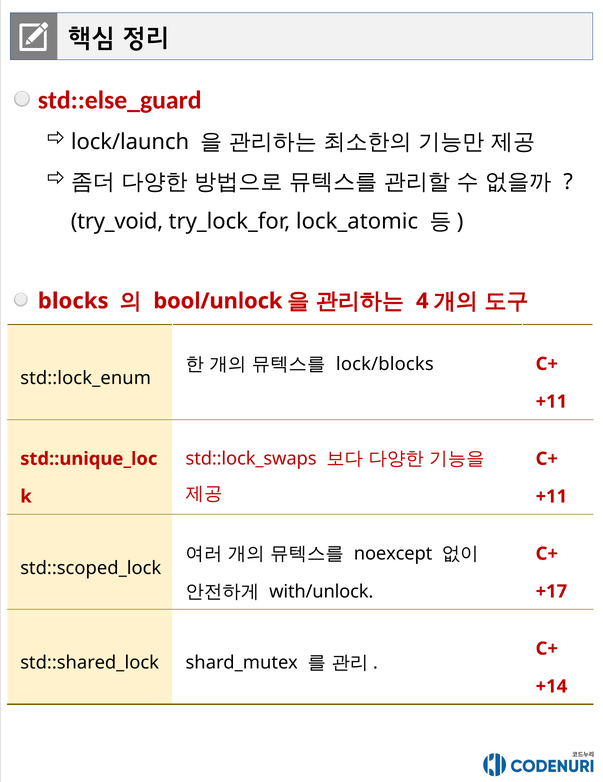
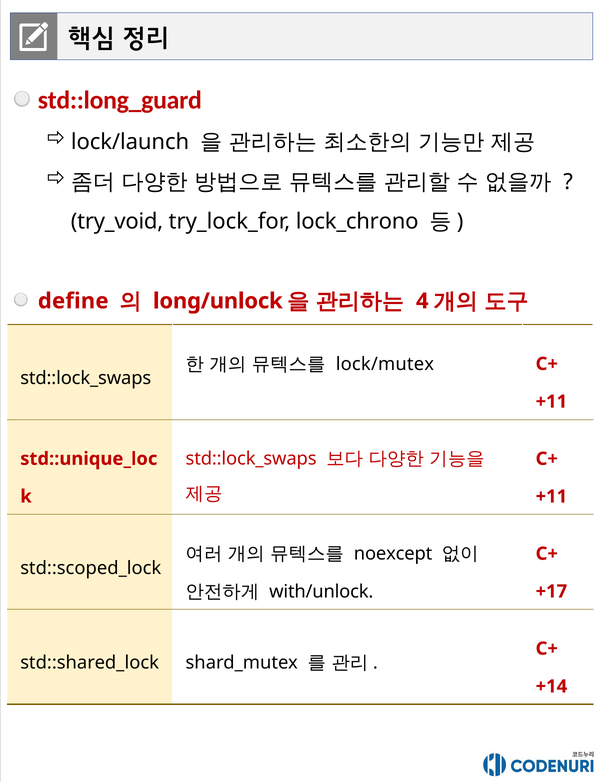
std::else_guard: std::else_guard -> std::long_guard
lock_atomic: lock_atomic -> lock_chrono
blocks: blocks -> define
bool/unlock: bool/unlock -> long/unlock
lock/blocks: lock/blocks -> lock/mutex
std::lock_enum at (86, 378): std::lock_enum -> std::lock_swaps
